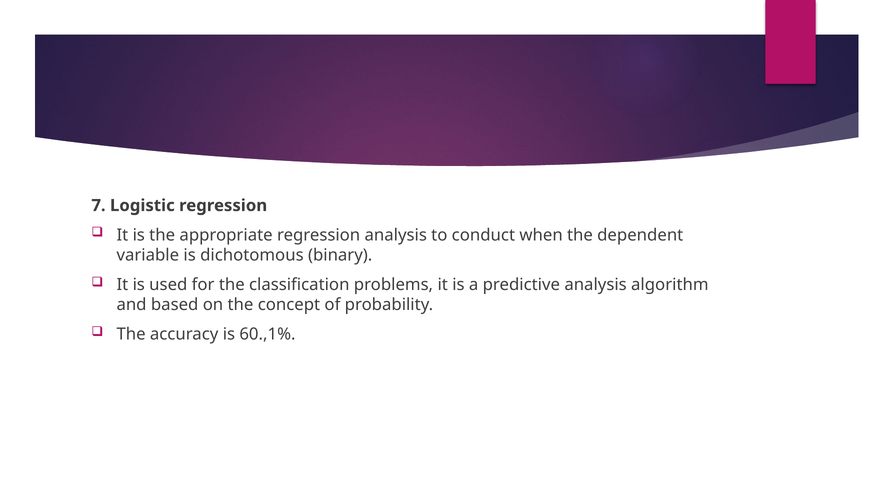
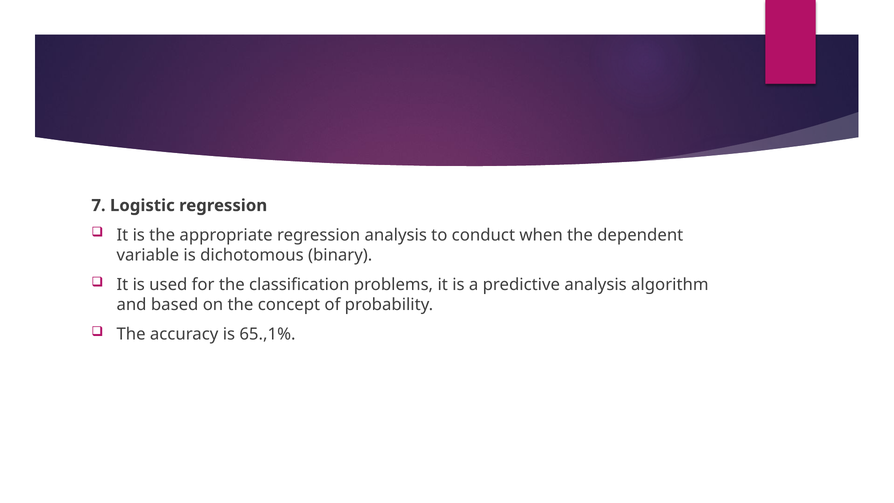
60.,1%: 60.,1% -> 65.,1%
